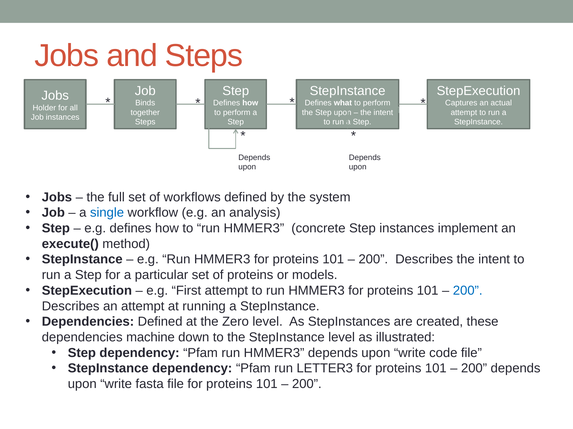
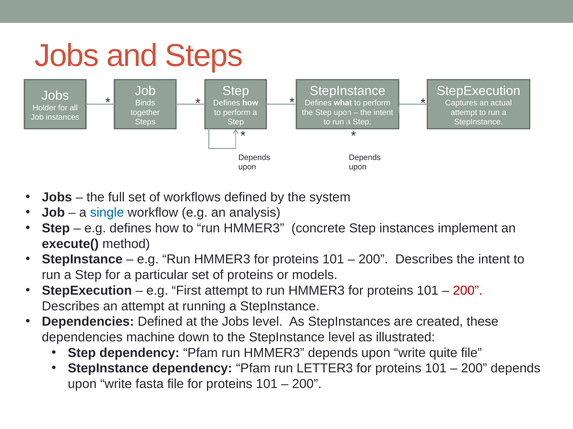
200 at (468, 291) colour: blue -> red
the Zero: Zero -> Jobs
code: code -> quite
